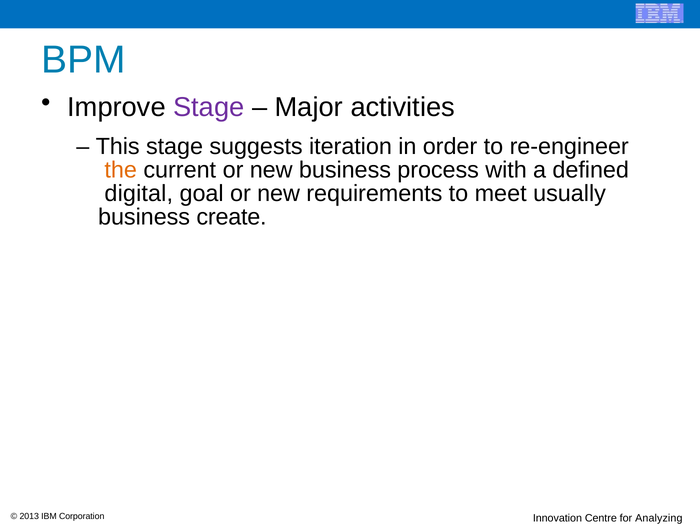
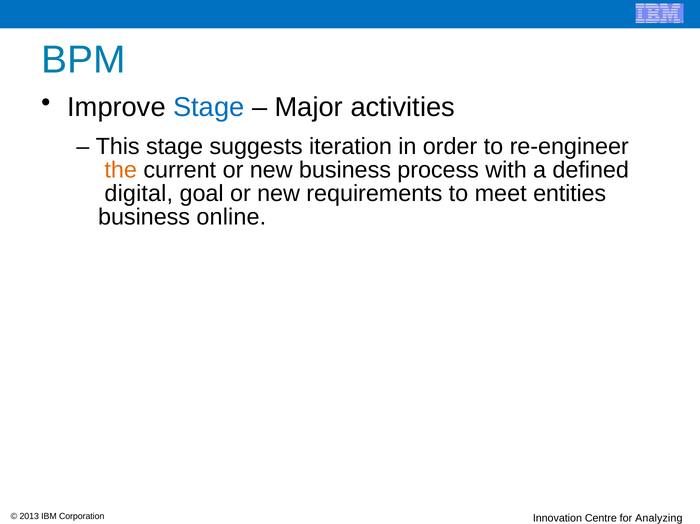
Stage at (209, 107) colour: purple -> blue
usually: usually -> entities
create: create -> online
